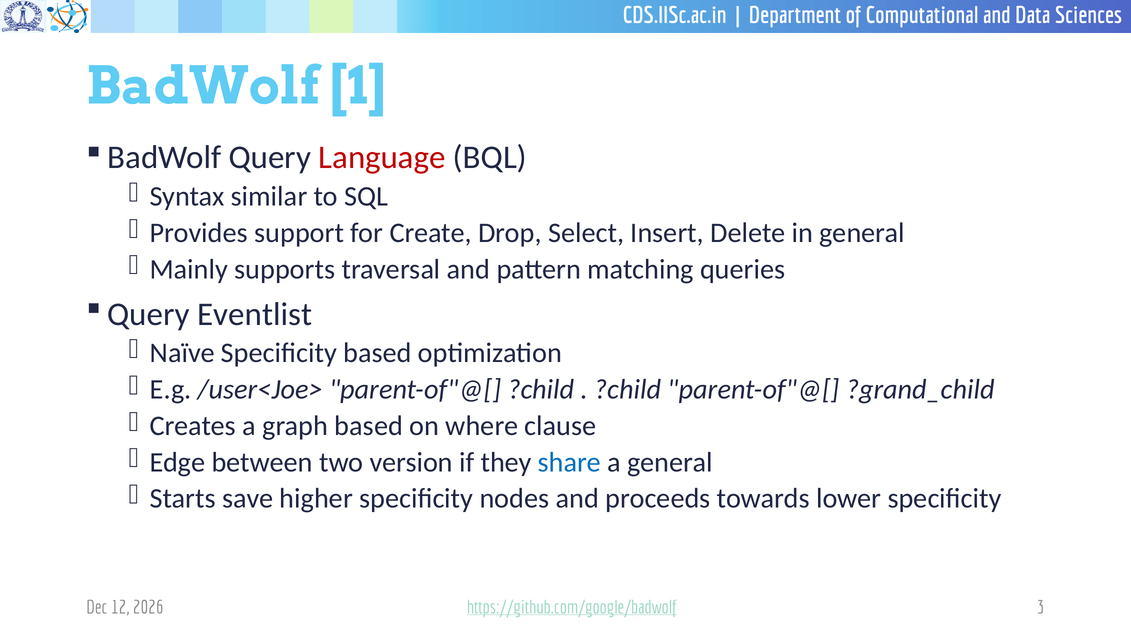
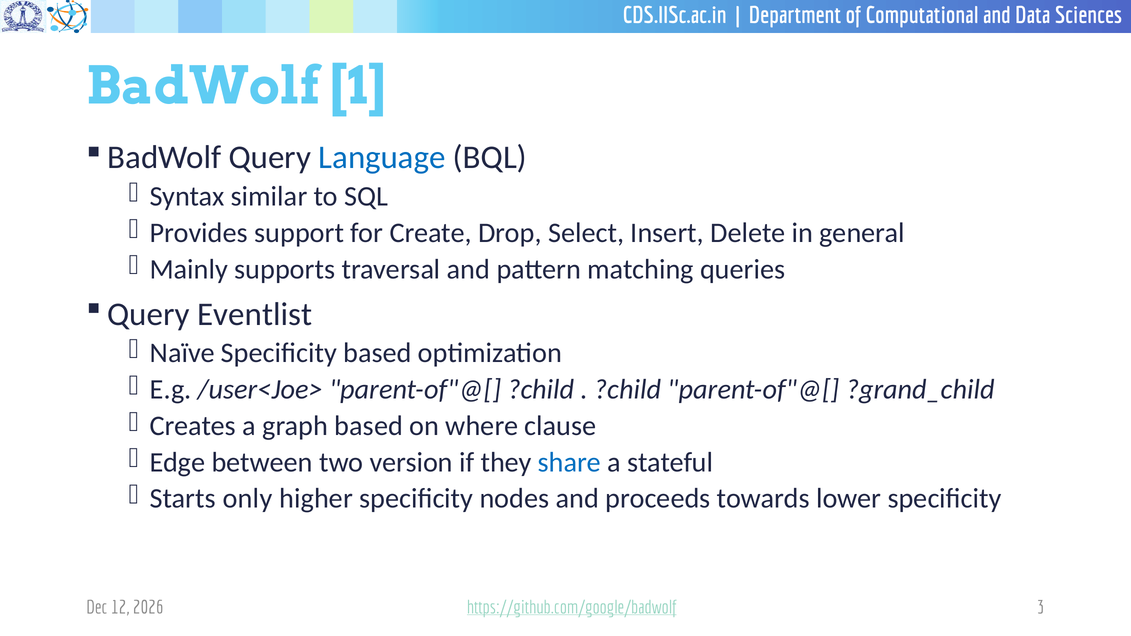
Language colour: red -> blue
a general: general -> stateful
save: save -> only
